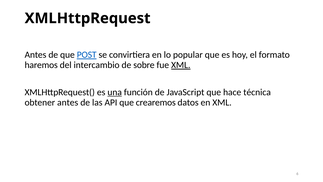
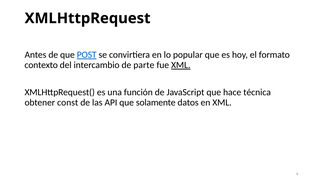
haremos: haremos -> contexto
sobre: sobre -> parte
una underline: present -> none
obtener antes: antes -> const
crearemos: crearemos -> solamente
